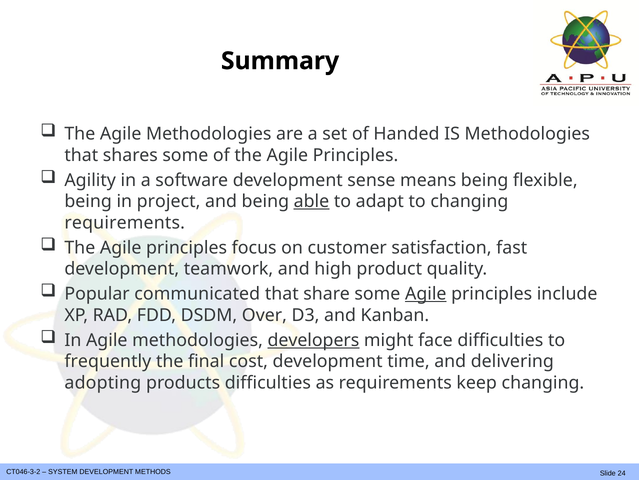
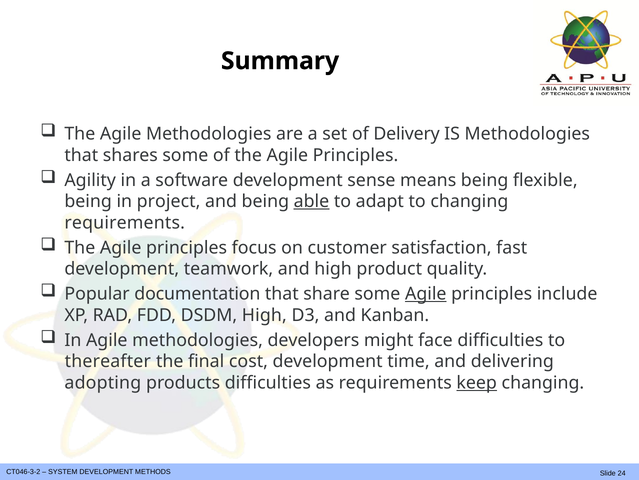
Handed: Handed -> Delivery
communicated: communicated -> documentation
DSDM Over: Over -> High
developers underline: present -> none
frequently: frequently -> thereafter
keep underline: none -> present
